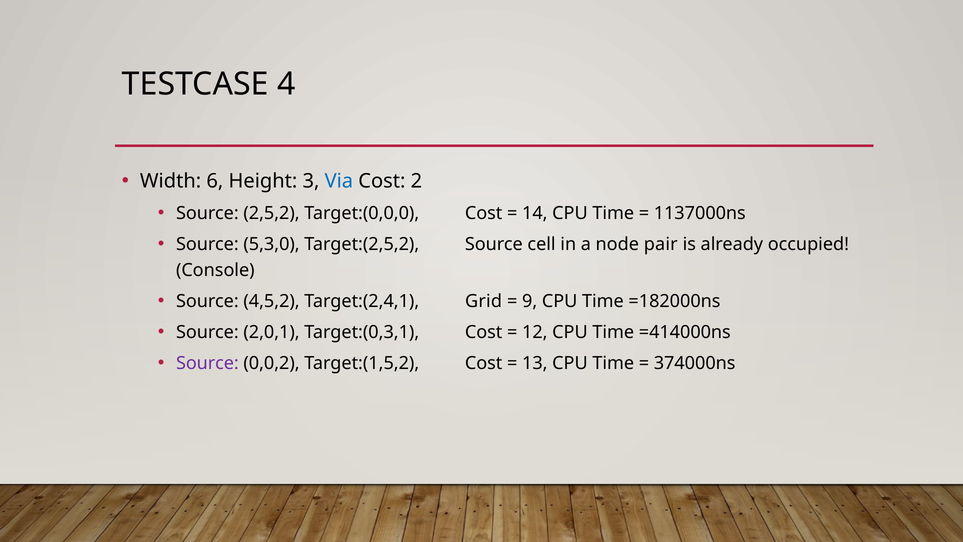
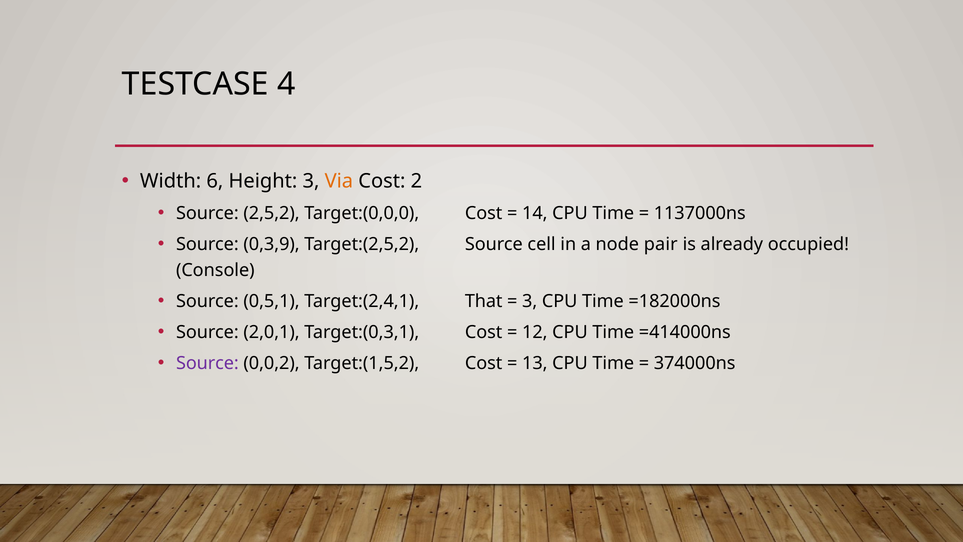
Via colour: blue -> orange
5,3,0: 5,3,0 -> 0,3,9
4,5,2: 4,5,2 -> 0,5,1
Grid: Grid -> That
9 at (530, 301): 9 -> 3
